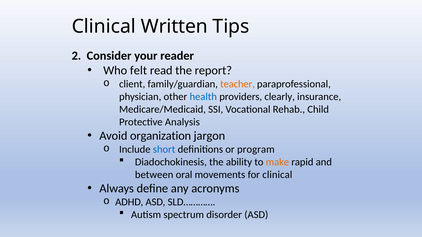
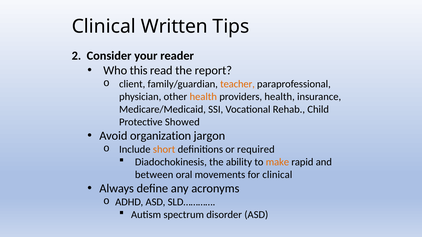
felt: felt -> this
health at (203, 97) colour: blue -> orange
providers clearly: clearly -> health
Analysis: Analysis -> Showed
short colour: blue -> orange
program: program -> required
